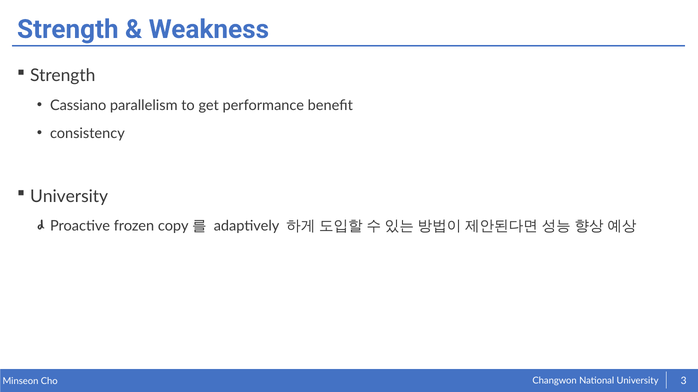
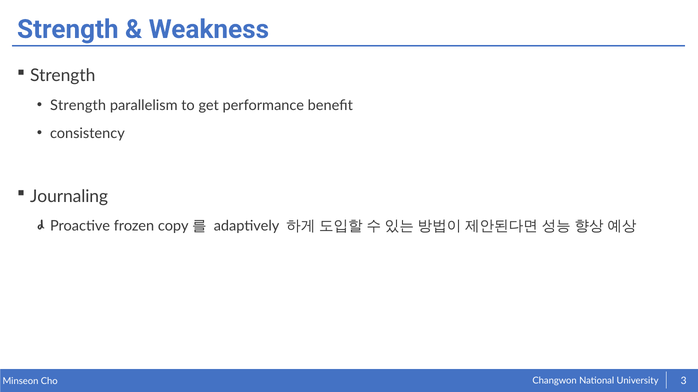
Cassiano at (78, 105): Cassiano -> Strength
University at (69, 197): University -> Journaling
